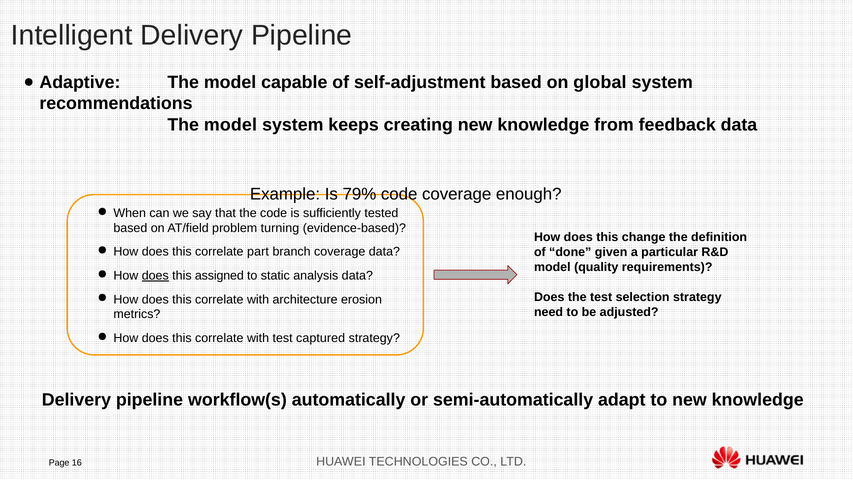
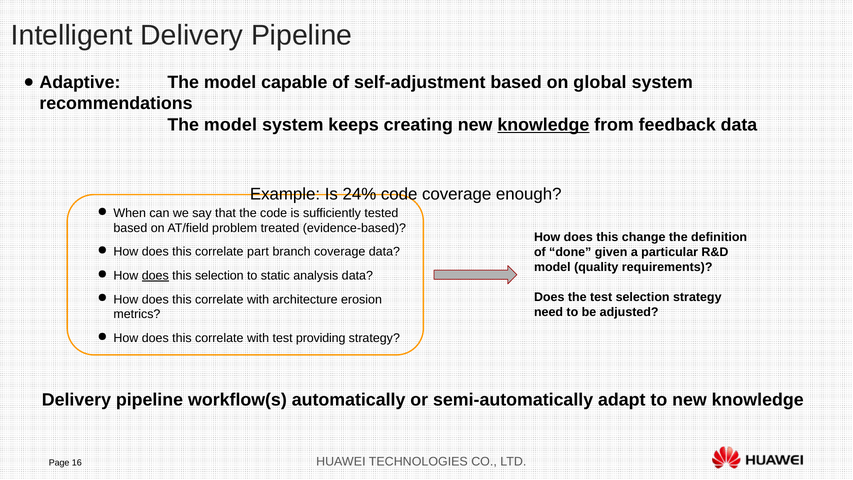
knowledge at (543, 125) underline: none -> present
79%: 79% -> 24%
turning: turning -> treated
this assigned: assigned -> selection
captured: captured -> providing
